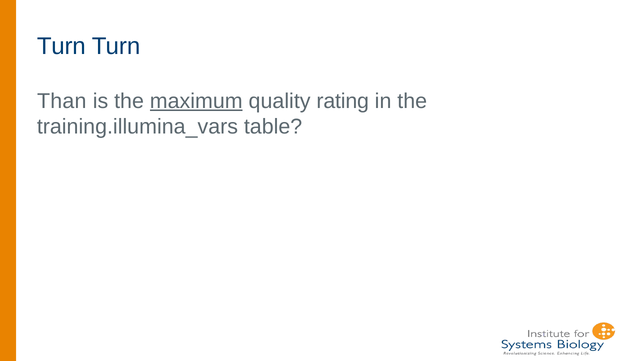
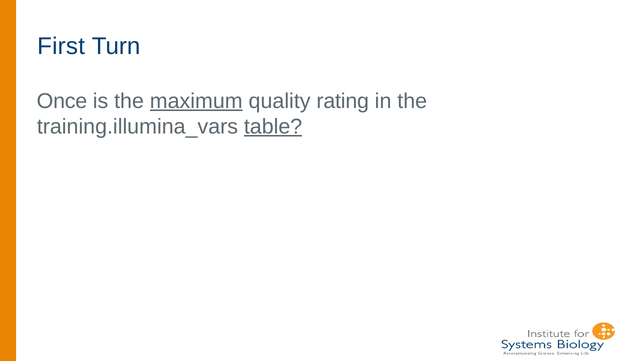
Turn at (61, 46): Turn -> First
Than: Than -> Once
table underline: none -> present
